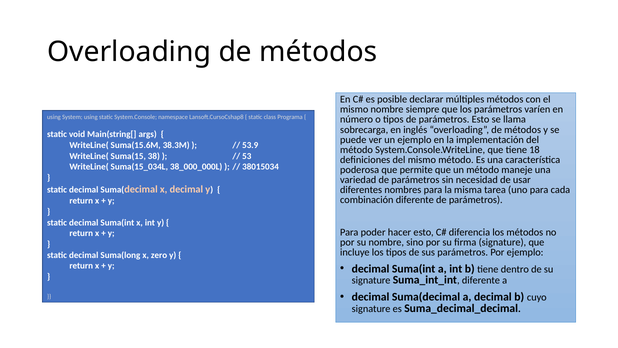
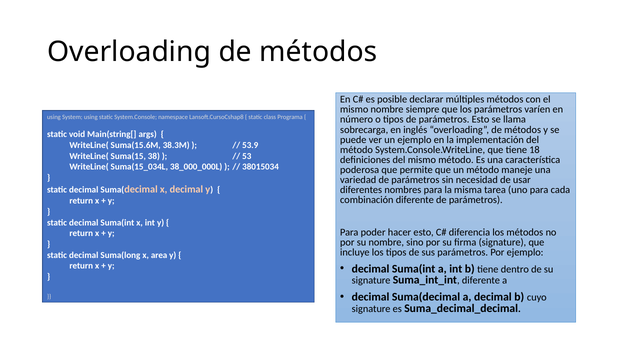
zero: zero -> area
